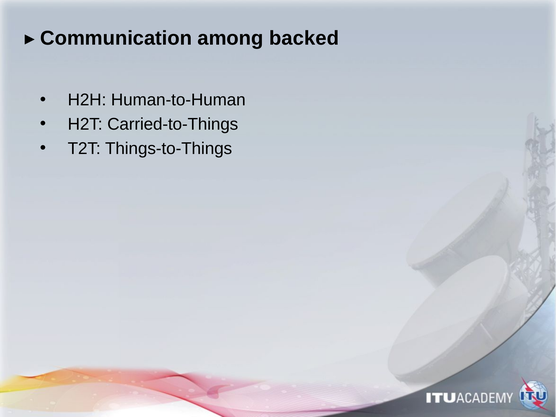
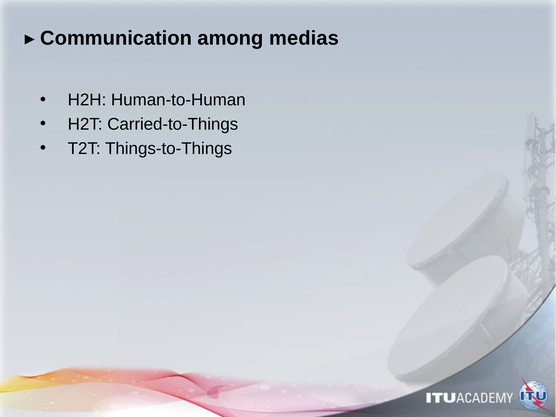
backed: backed -> medias
